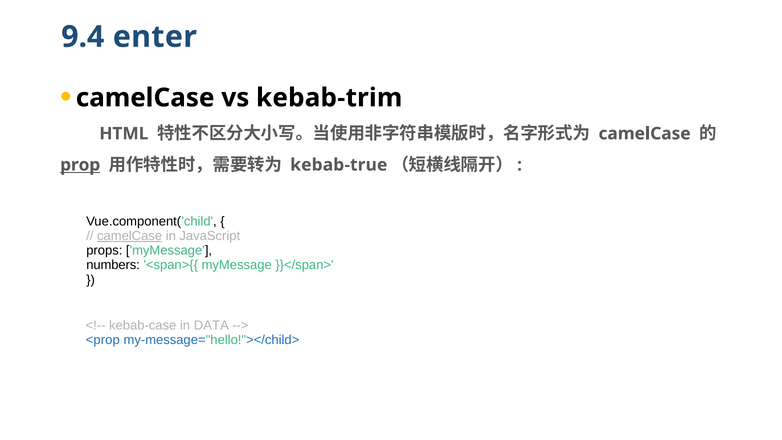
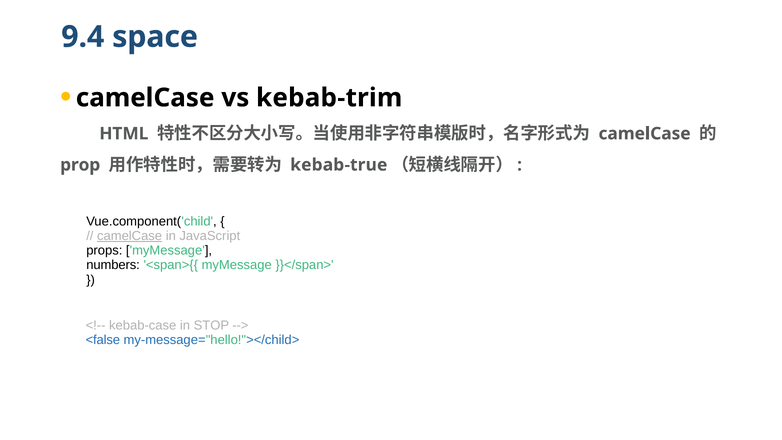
enter: enter -> space
prop underline: present -> none
DATA: DATA -> STOP
<prop: <prop -> <false
